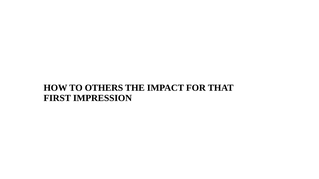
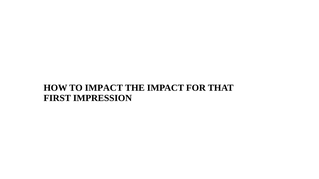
TO OTHERS: OTHERS -> IMPACT
